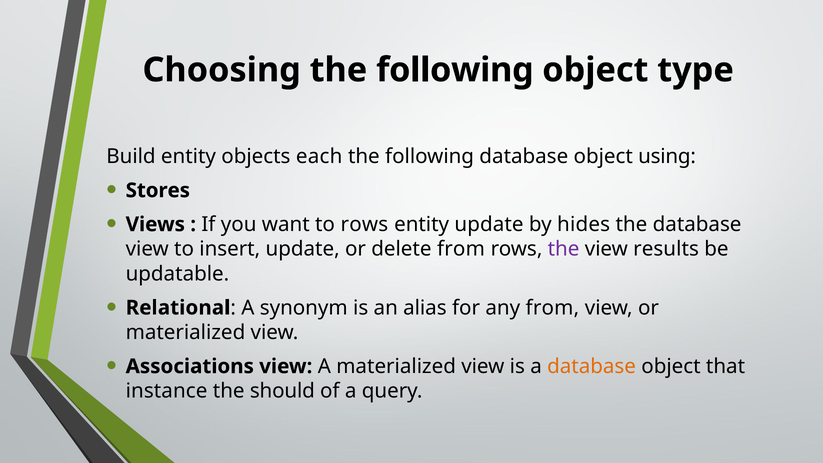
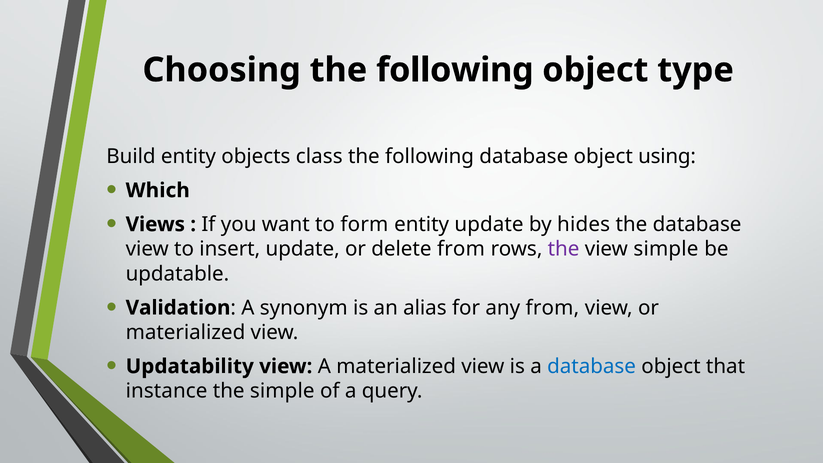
each: each -> class
Stores: Stores -> Which
to rows: rows -> form
view results: results -> simple
Relational: Relational -> Validation
Associations: Associations -> Updatability
database at (592, 366) colour: orange -> blue
the should: should -> simple
